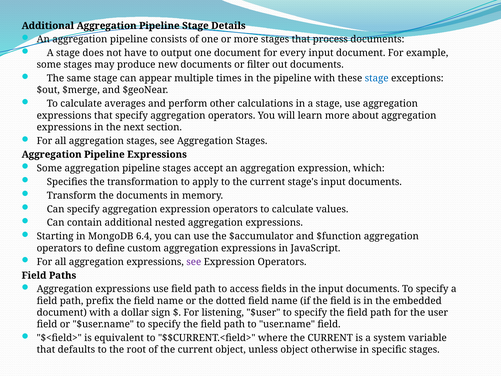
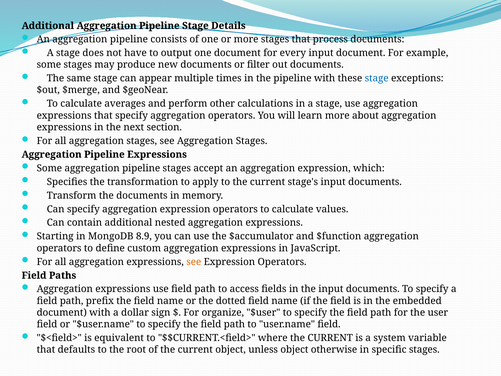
6.4: 6.4 -> 8.9
see at (194, 262) colour: purple -> orange
listening: listening -> organize
